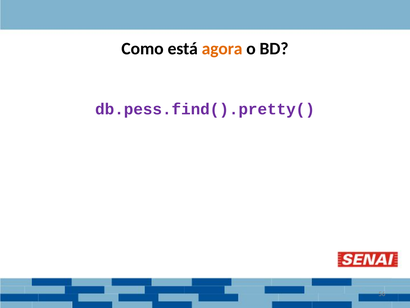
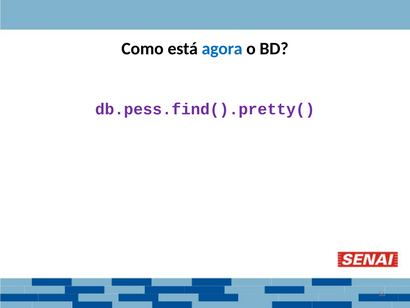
agora colour: orange -> blue
